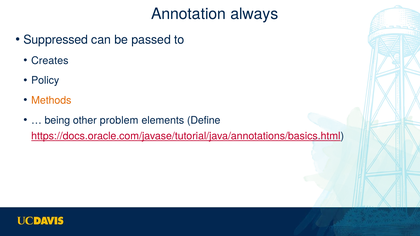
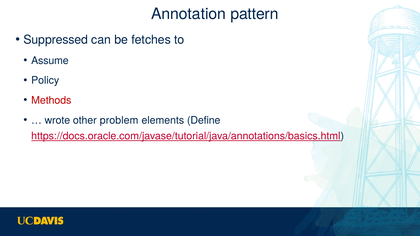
always: always -> pattern
passed: passed -> fetches
Creates: Creates -> Assume
Methods colour: orange -> red
being: being -> wrote
